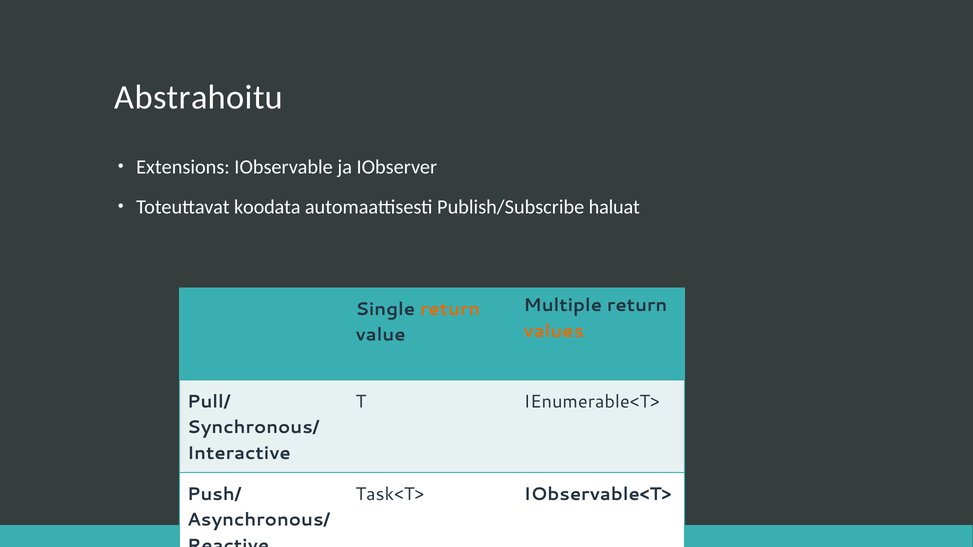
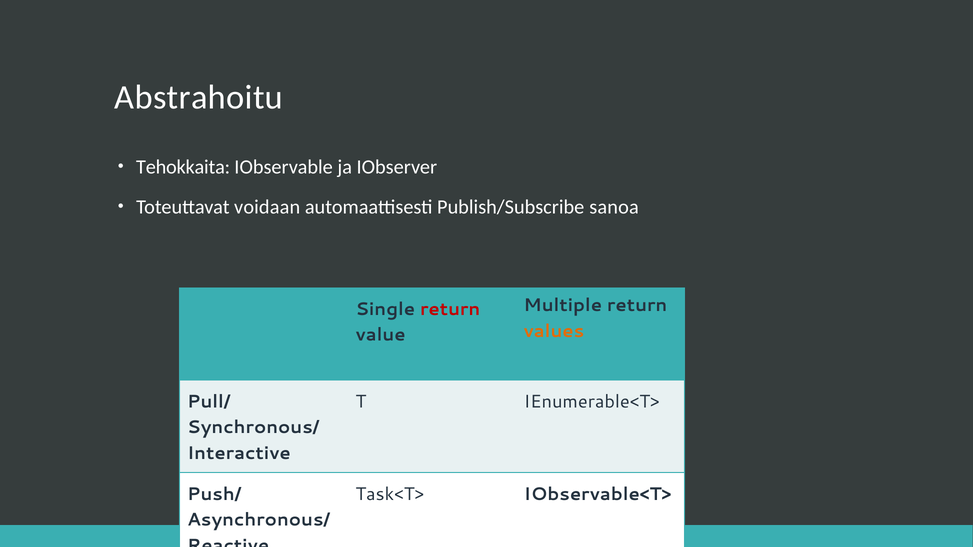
Extensions: Extensions -> Tehokkaita
koodata: koodata -> voidaan
haluat: haluat -> sanoa
return at (450, 309) colour: orange -> red
